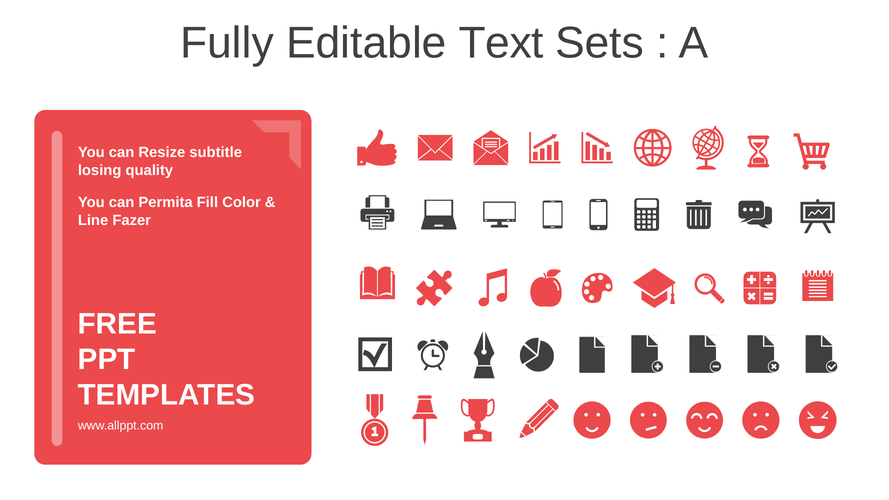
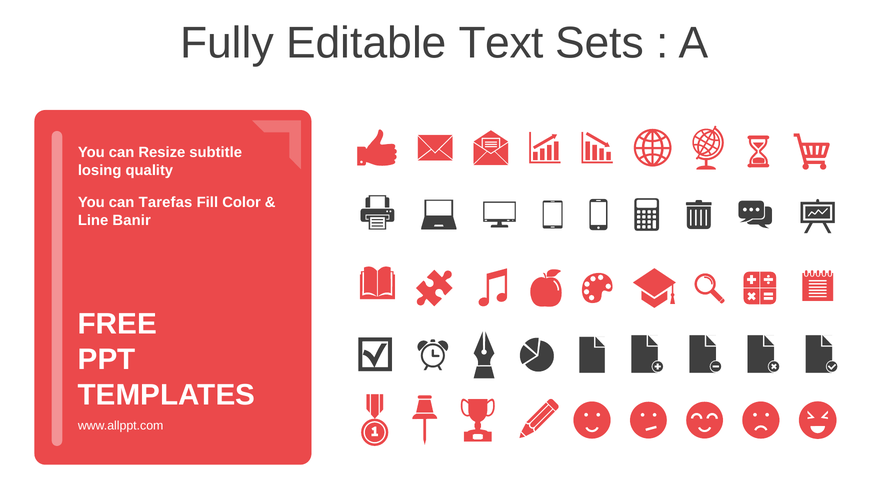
Permita: Permita -> Tarefas
Fazer: Fazer -> Banir
